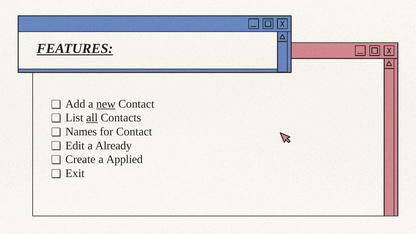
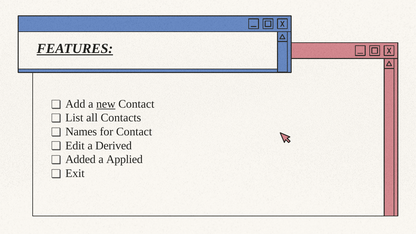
all underline: present -> none
Already: Already -> Derived
Create: Create -> Added
